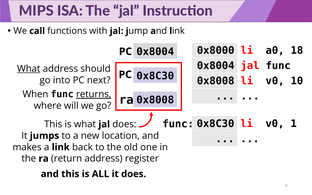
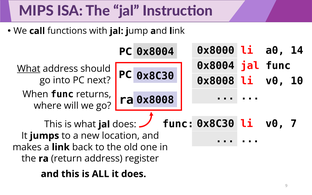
18: 18 -> 14
returns underline: present -> none
1: 1 -> 7
